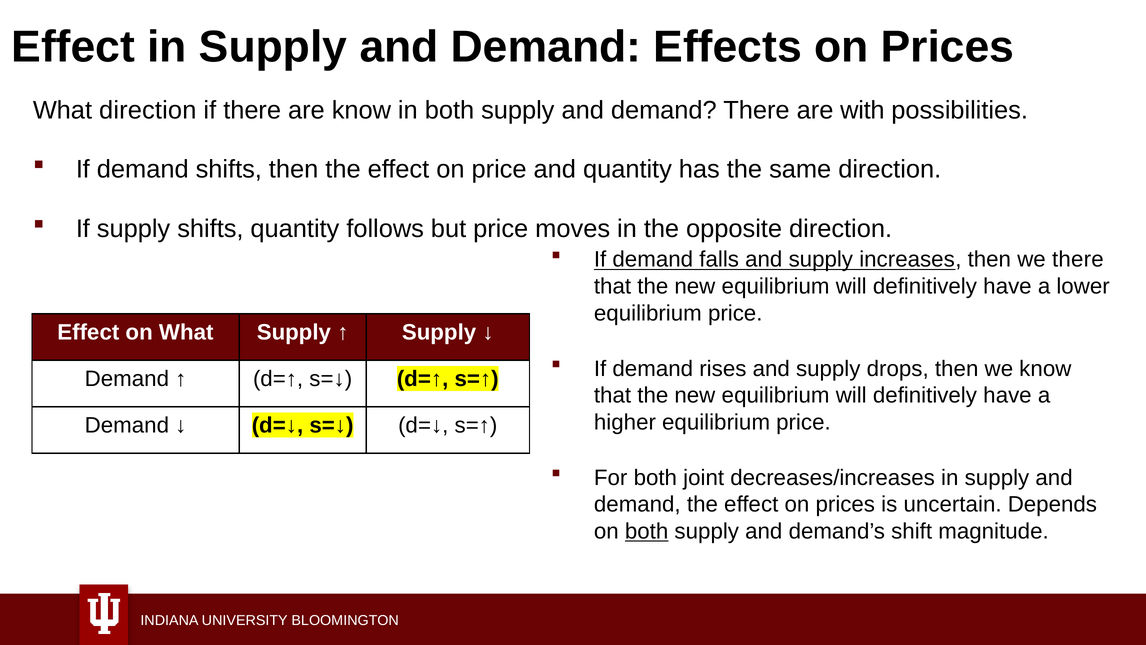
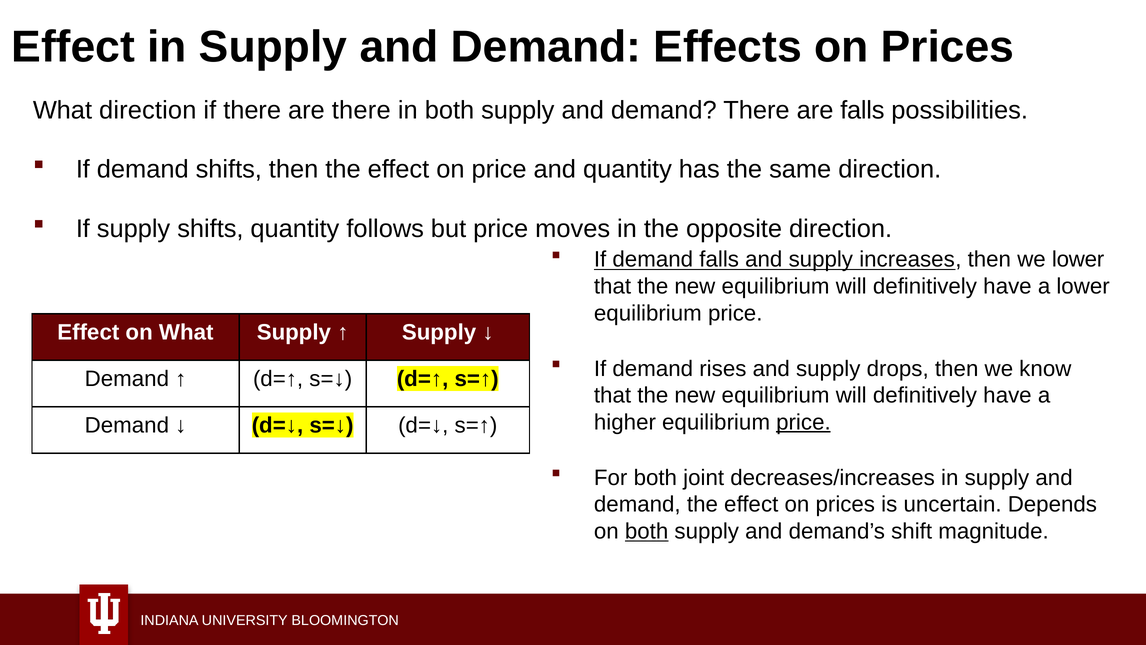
are know: know -> there
are with: with -> falls
we there: there -> lower
price at (803, 422) underline: none -> present
